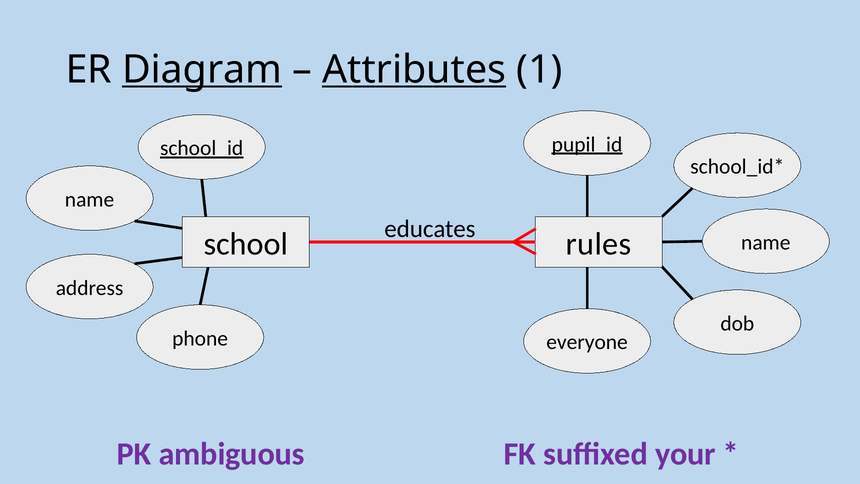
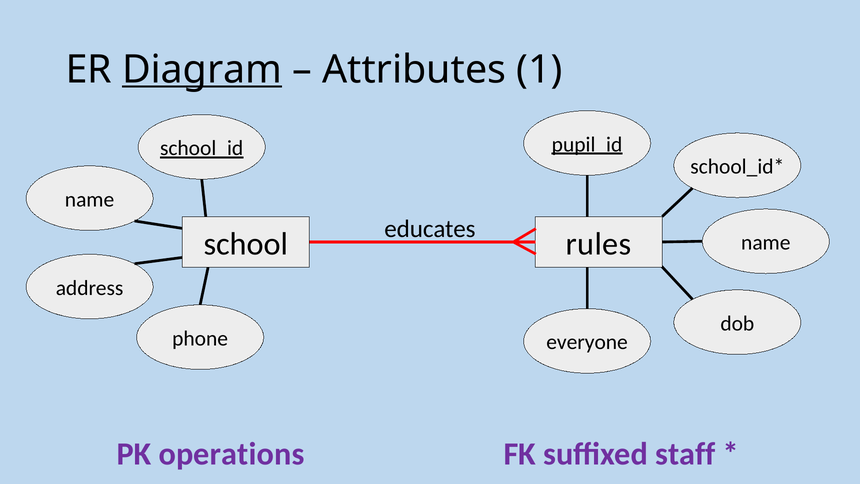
Attributes underline: present -> none
ambiguous: ambiguous -> operations
your: your -> staff
